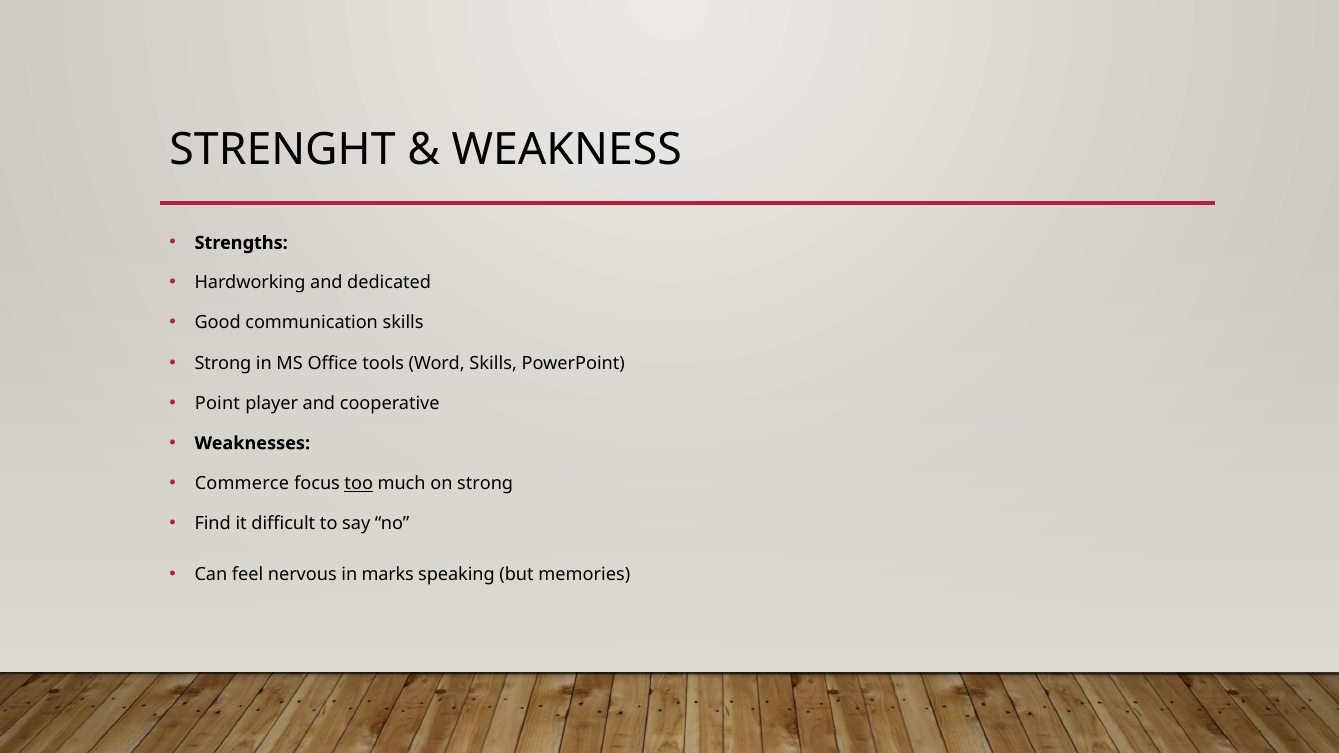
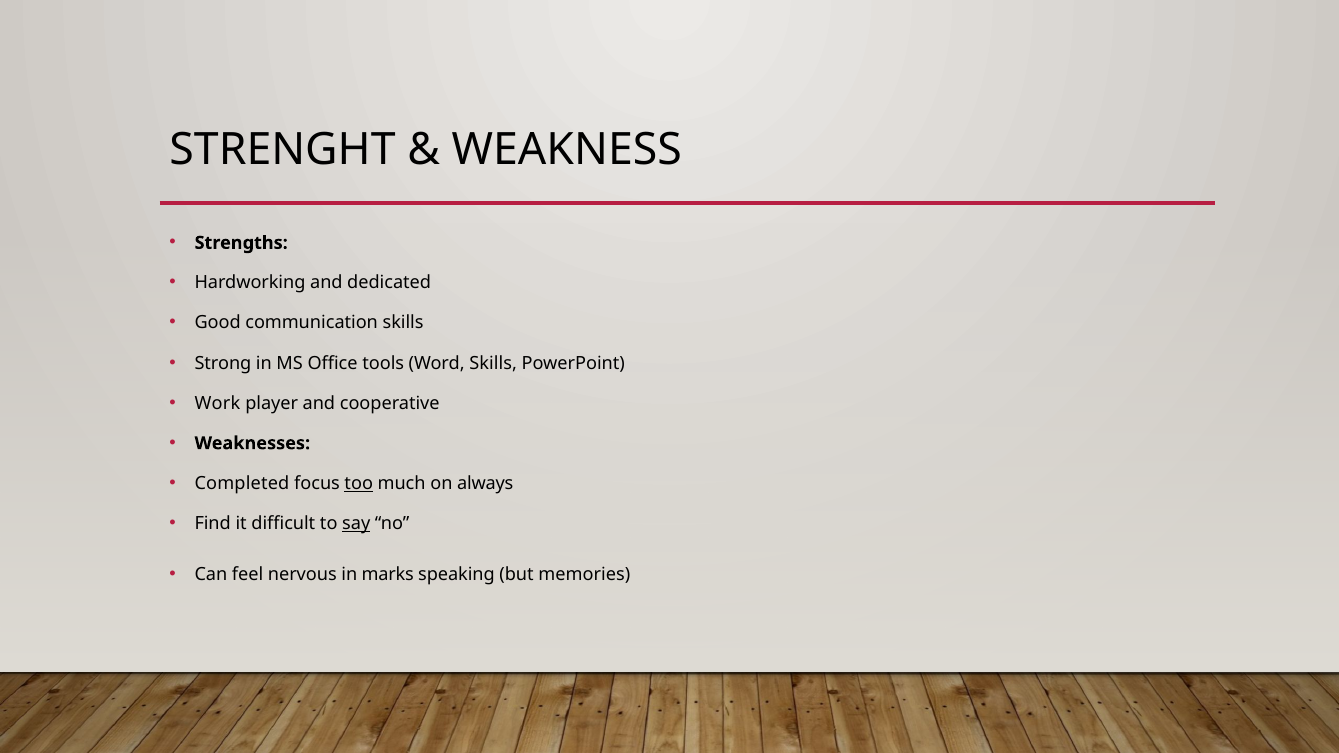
Point: Point -> Work
Commerce: Commerce -> Completed
on strong: strong -> always
say underline: none -> present
